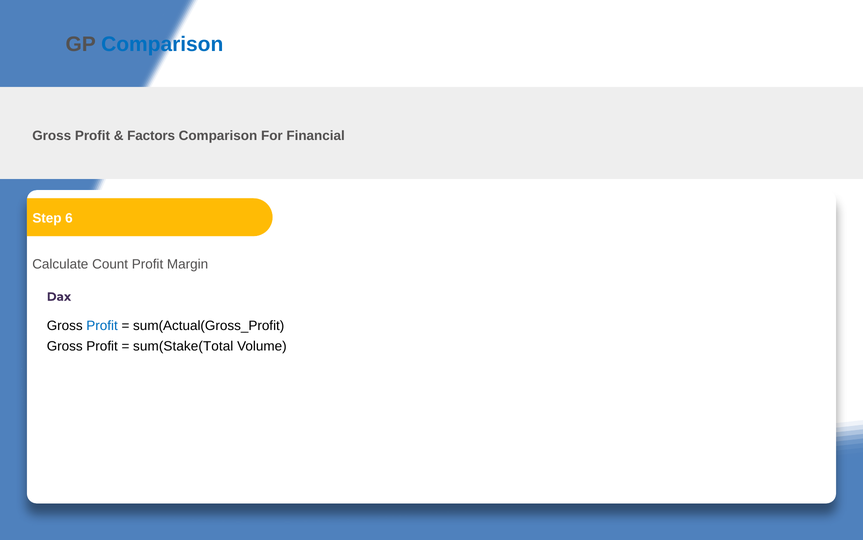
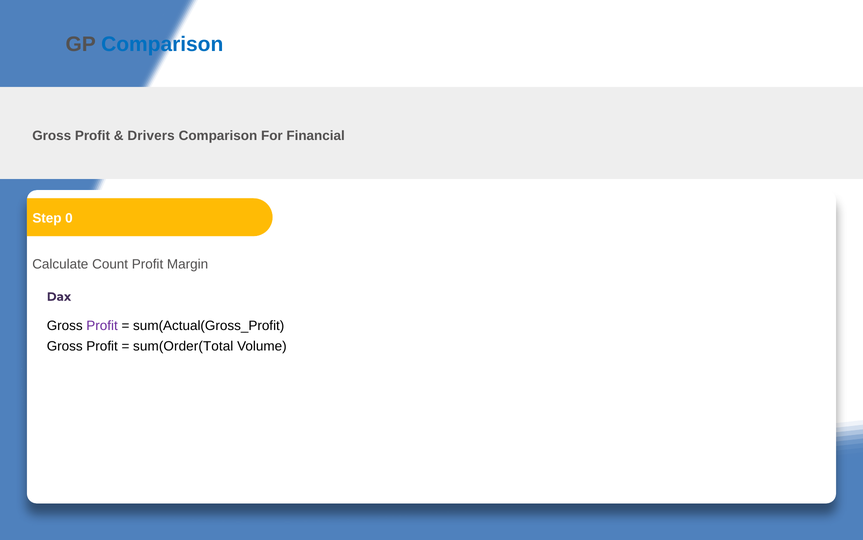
Factors: Factors -> Drivers
6: 6 -> 0
Profit at (102, 326) colour: blue -> purple
sum(Stake(Total: sum(Stake(Total -> sum(Order(Total
